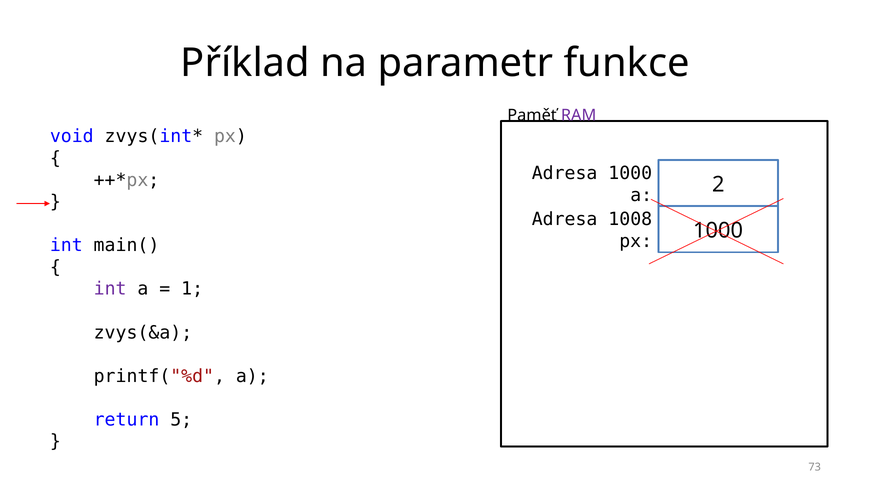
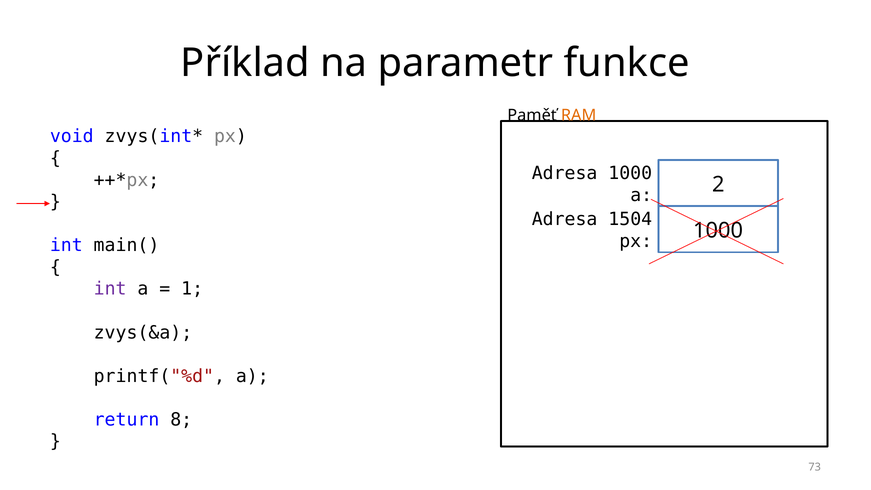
RAM colour: purple -> orange
1008: 1008 -> 1504
5: 5 -> 8
